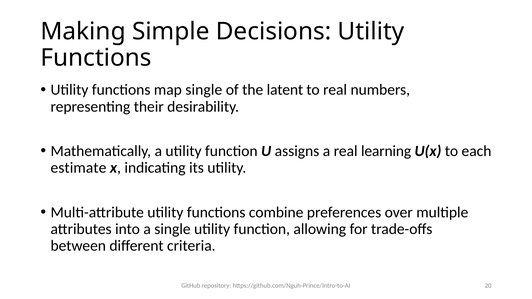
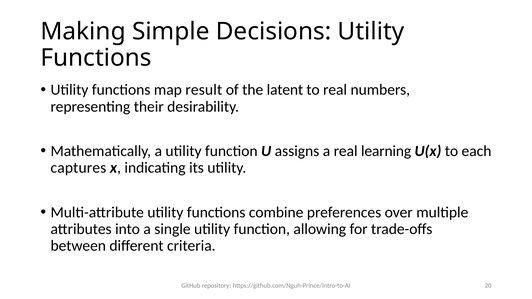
map single: single -> result
estimate: estimate -> captures
